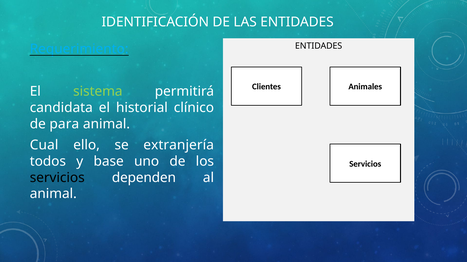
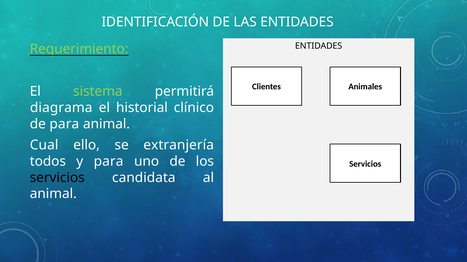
Requerimiento colour: light blue -> light green
candidata: candidata -> diagrama
y base: base -> para
dependen: dependen -> candidata
